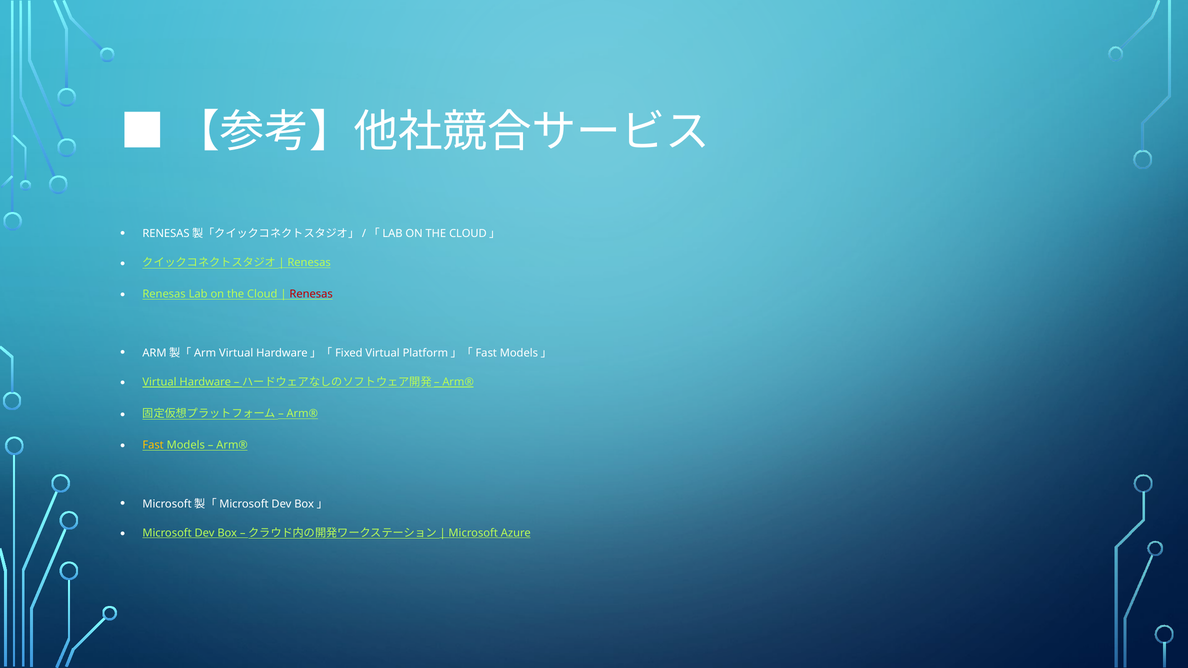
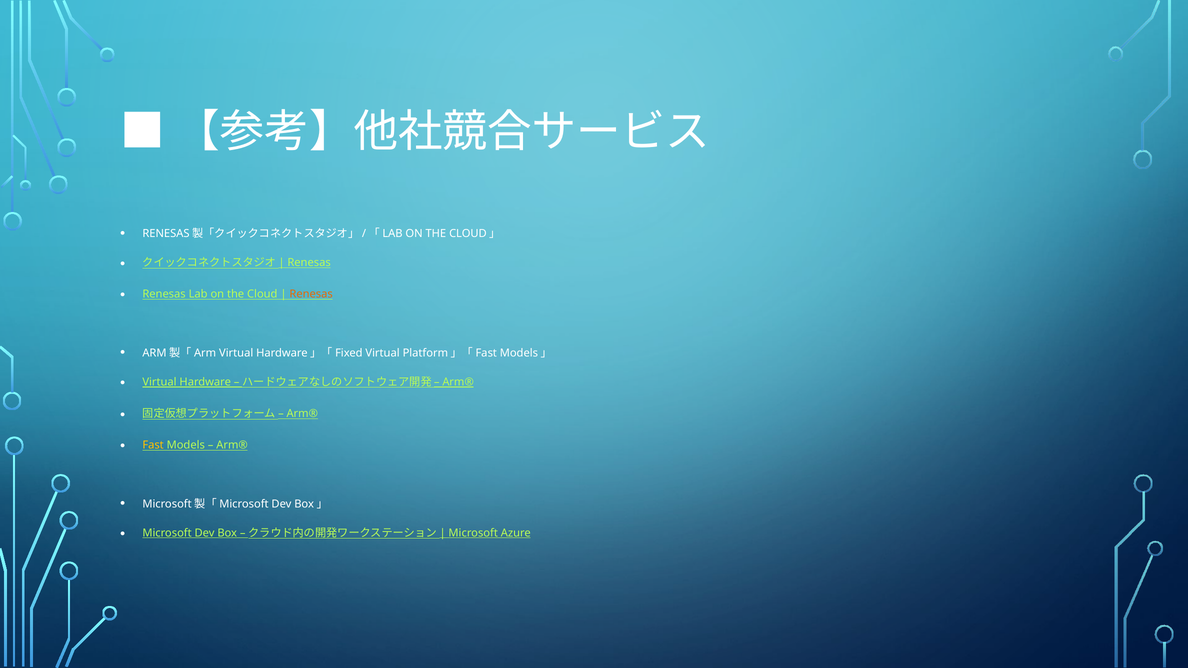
Renesas at (311, 294) colour: red -> orange
